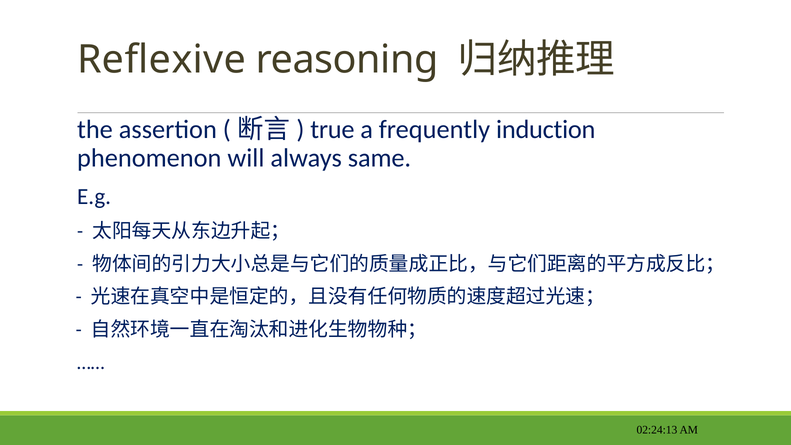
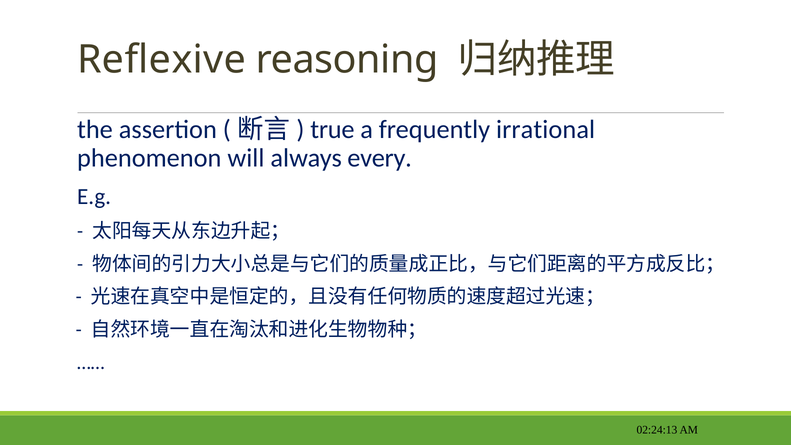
induction: induction -> irrational
same: same -> every
